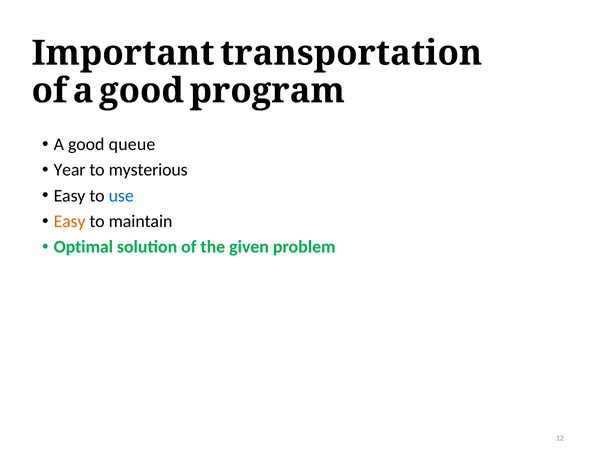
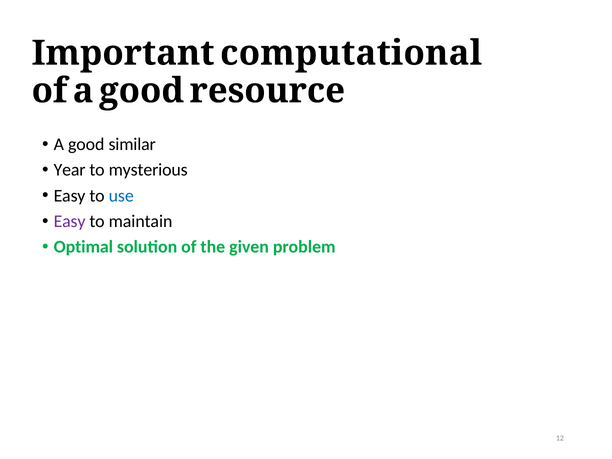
transportation: transportation -> computational
program: program -> resource
queue: queue -> similar
Easy at (70, 221) colour: orange -> purple
